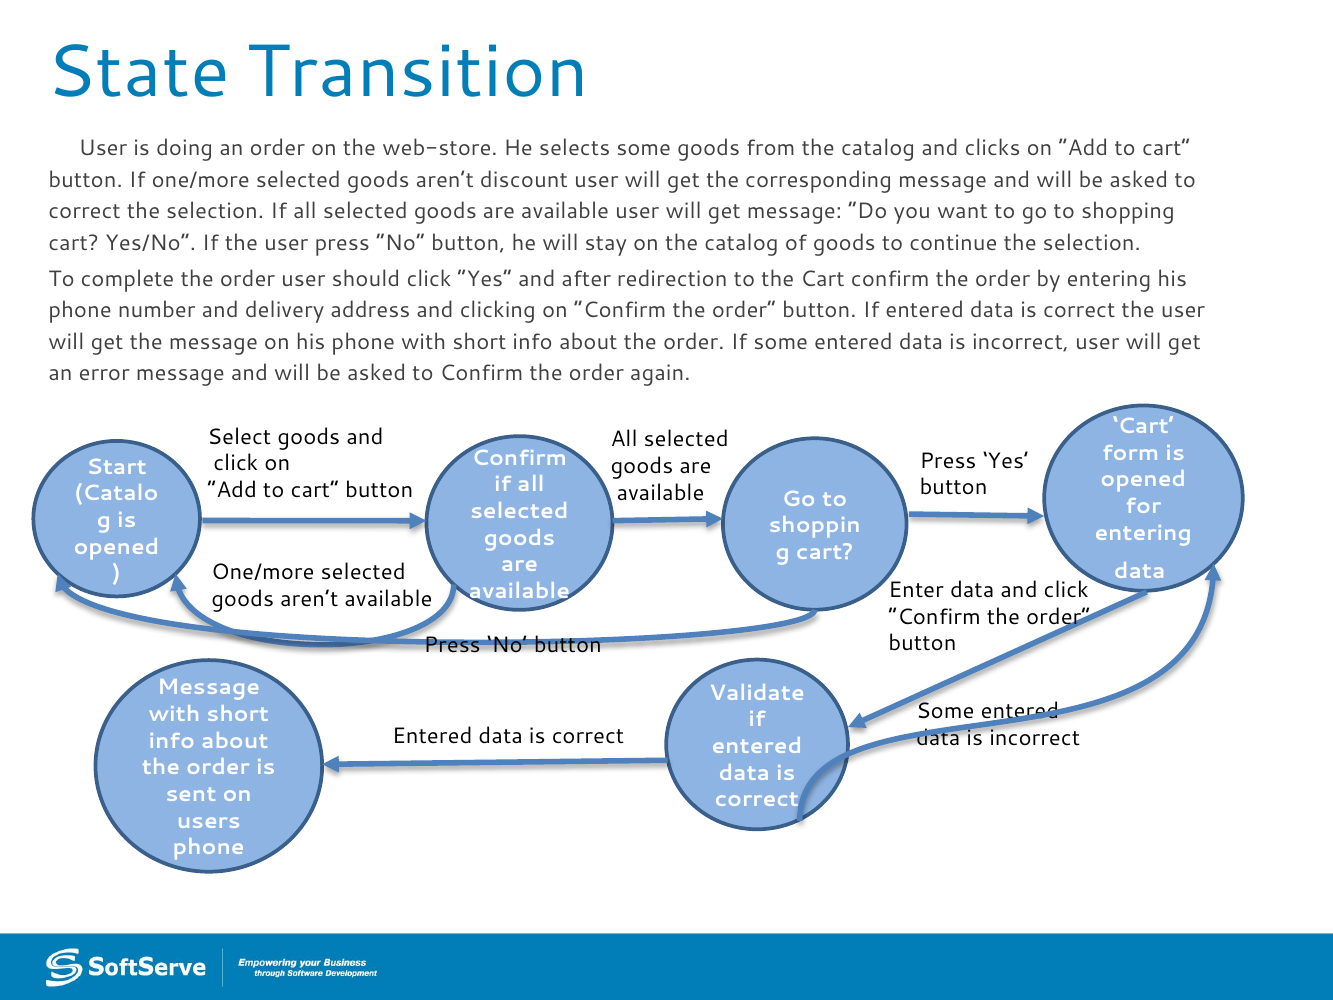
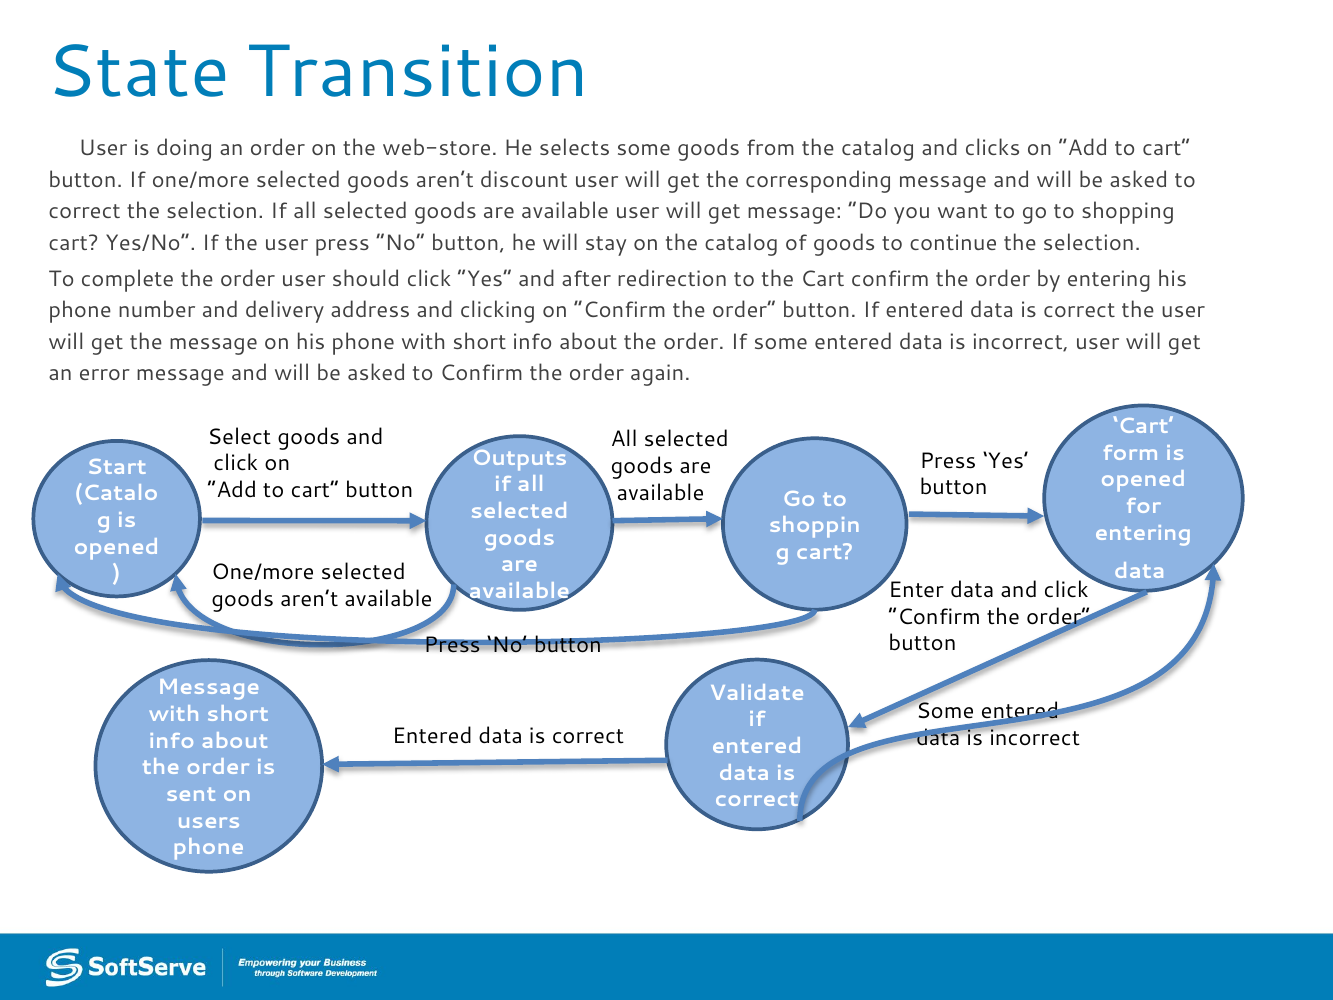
Confirm at (519, 458): Confirm -> Outputs
